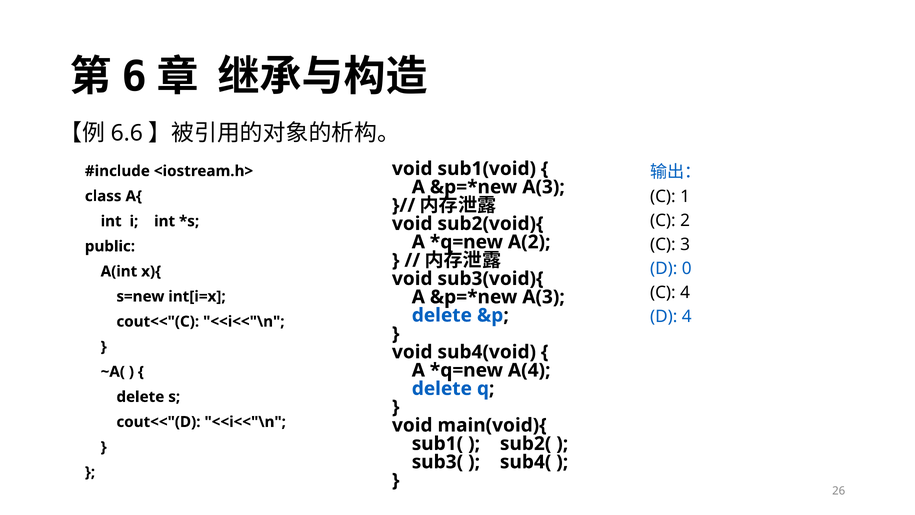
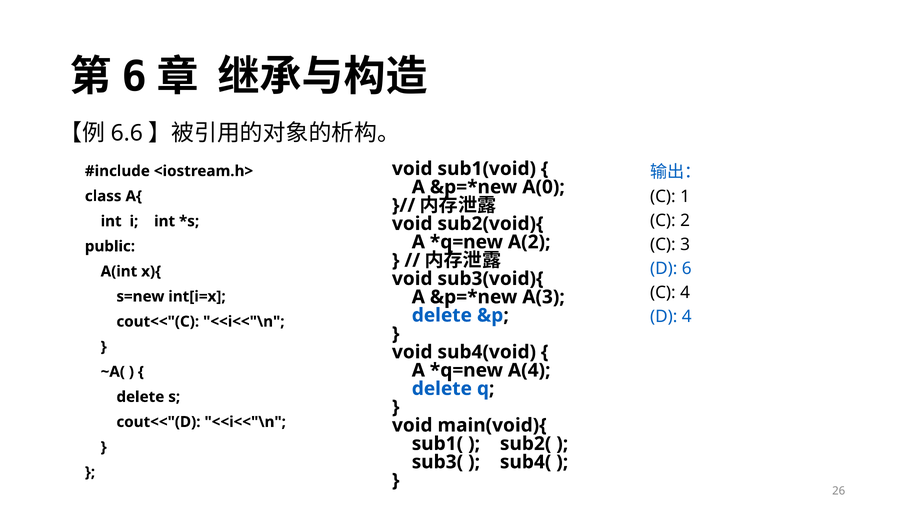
A(3 at (544, 187): A(3 -> A(0
D 0: 0 -> 6
